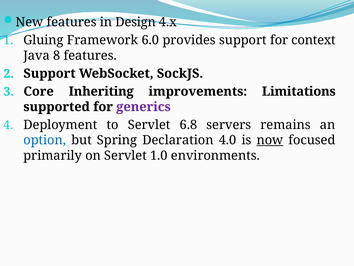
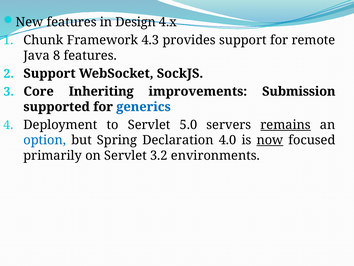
Gluing: Gluing -> Chunk
6.0: 6.0 -> 4.3
context: context -> remote
Limitations: Limitations -> Submission
generics colour: purple -> blue
6.8: 6.8 -> 5.0
remains underline: none -> present
1.0: 1.0 -> 3.2
